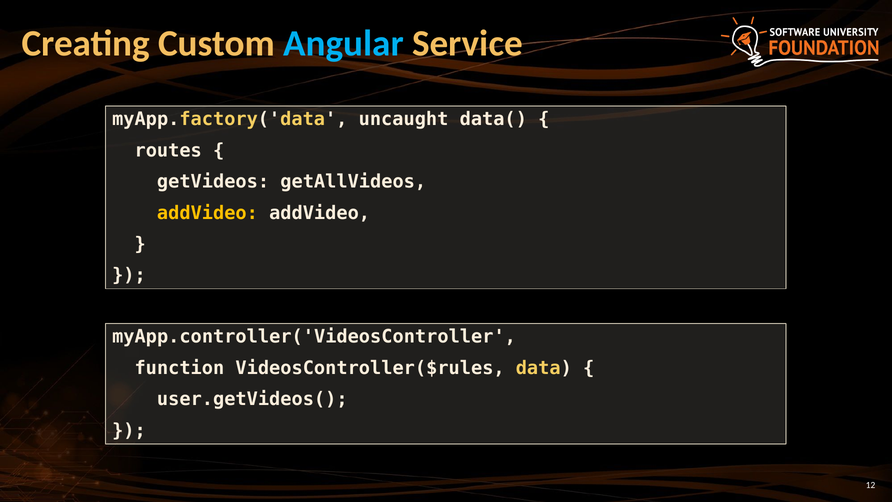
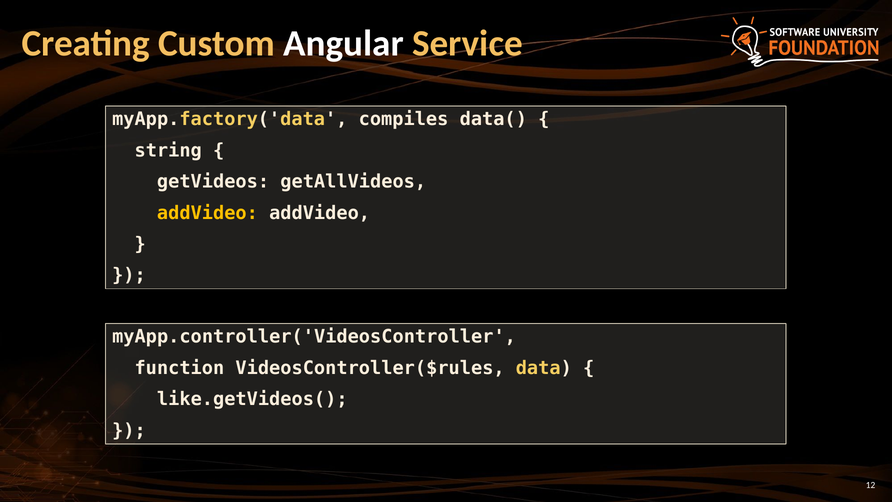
Angular colour: light blue -> white
uncaught: uncaught -> compiles
routes: routes -> string
user.getVideos(: user.getVideos( -> like.getVideos(
